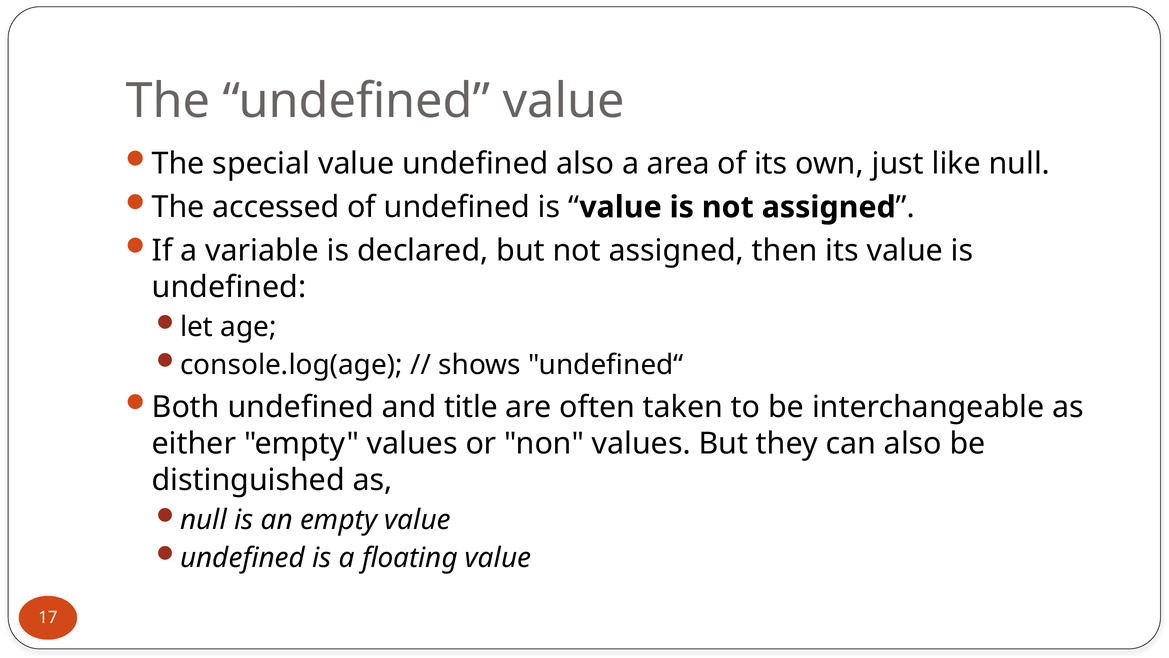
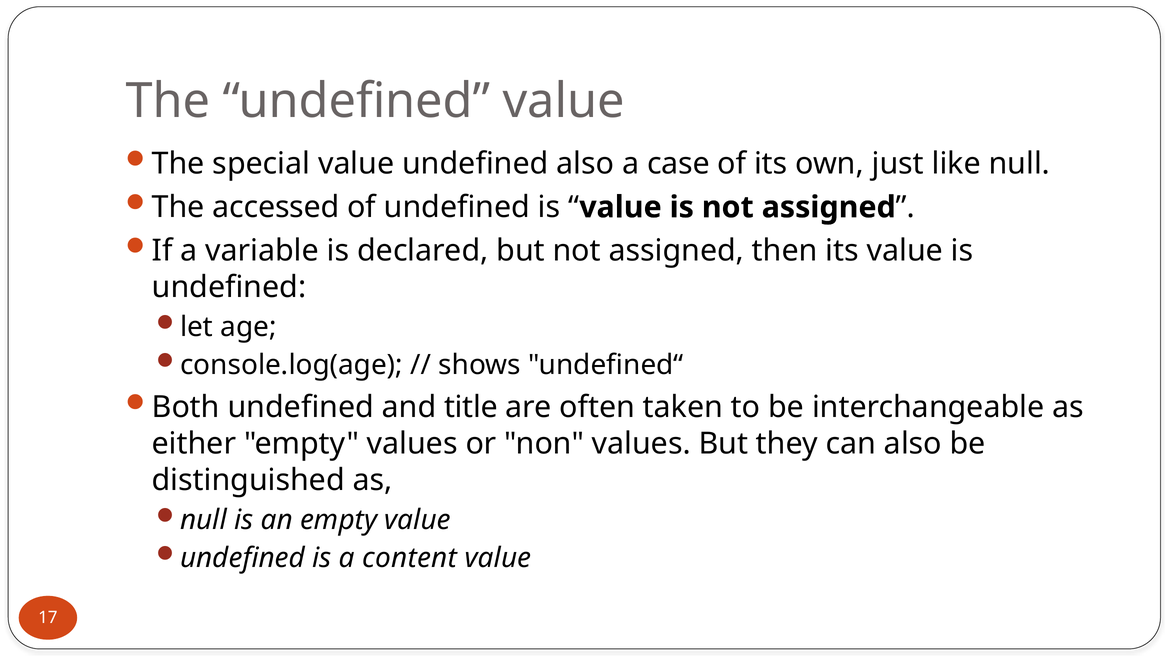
area: area -> case
floating: floating -> content
